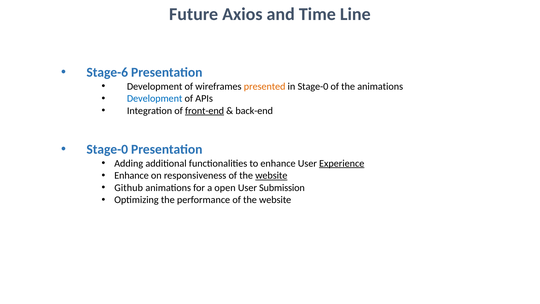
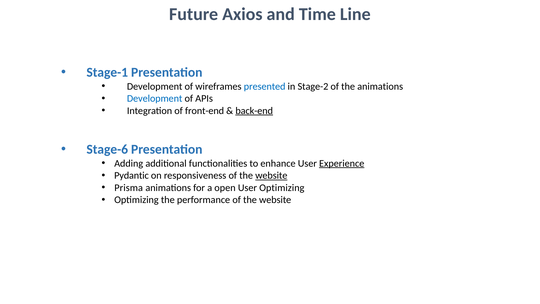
Stage-6: Stage-6 -> Stage-1
presented colour: orange -> blue
in Stage-0: Stage-0 -> Stage-2
front-end underline: present -> none
back-end underline: none -> present
Stage-0 at (107, 149): Stage-0 -> Stage-6
Enhance at (132, 175): Enhance -> Pydantic
Github: Github -> Prisma
User Submission: Submission -> Optimizing
